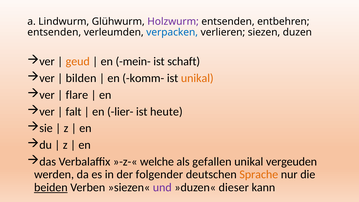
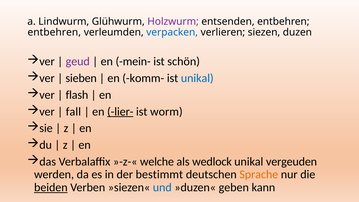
entsenden at (54, 32): entsenden -> entbehren
geud colour: orange -> purple
schaft: schaft -> schön
bilden: bilden -> sieben
unikal at (197, 78) colour: orange -> blue
flare: flare -> flash
falt: falt -> fall
lier- underline: none -> present
heute: heute -> worm
gefallen: gefallen -> wedlock
folgender: folgender -> bestimmt
und colour: purple -> blue
dieser: dieser -> geben
